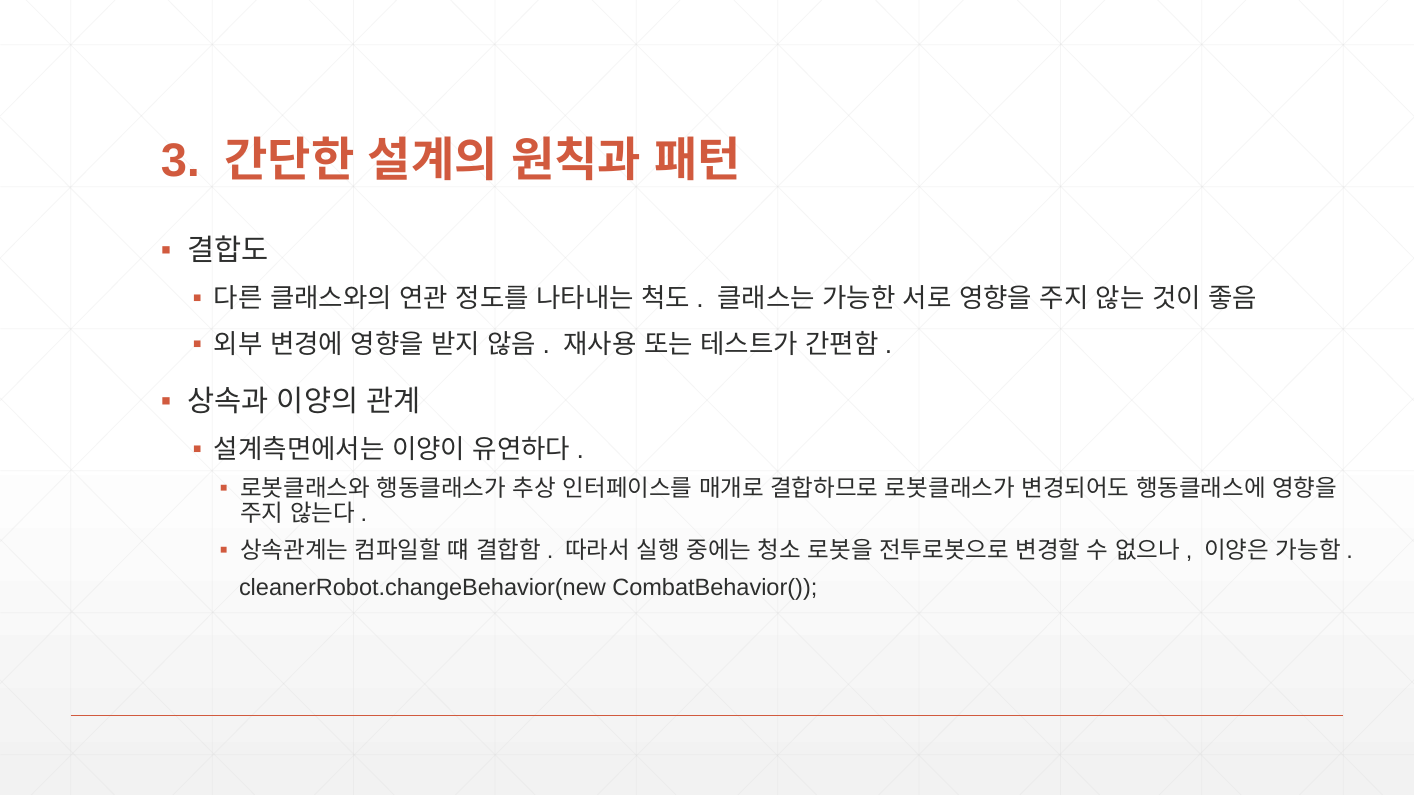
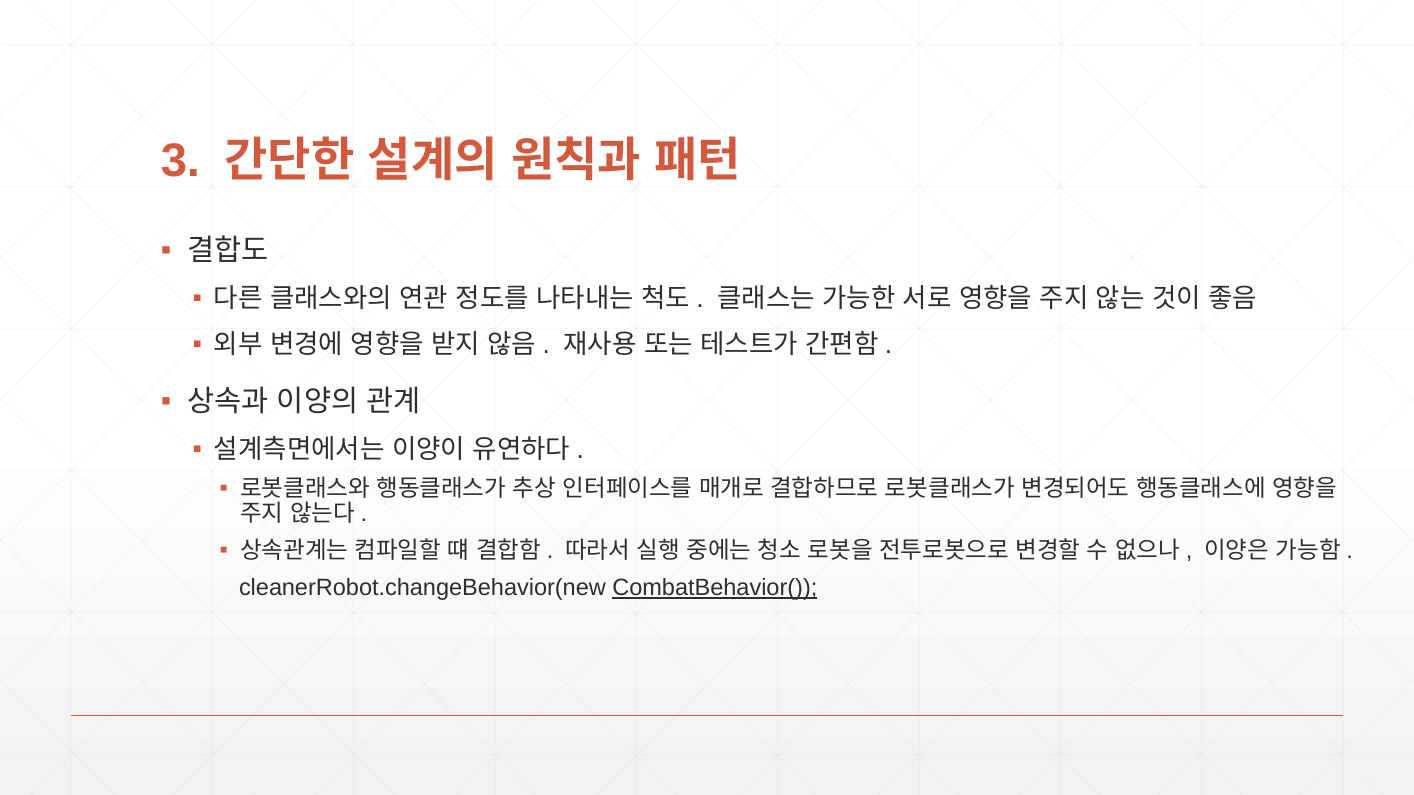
CombatBehavior( underline: none -> present
